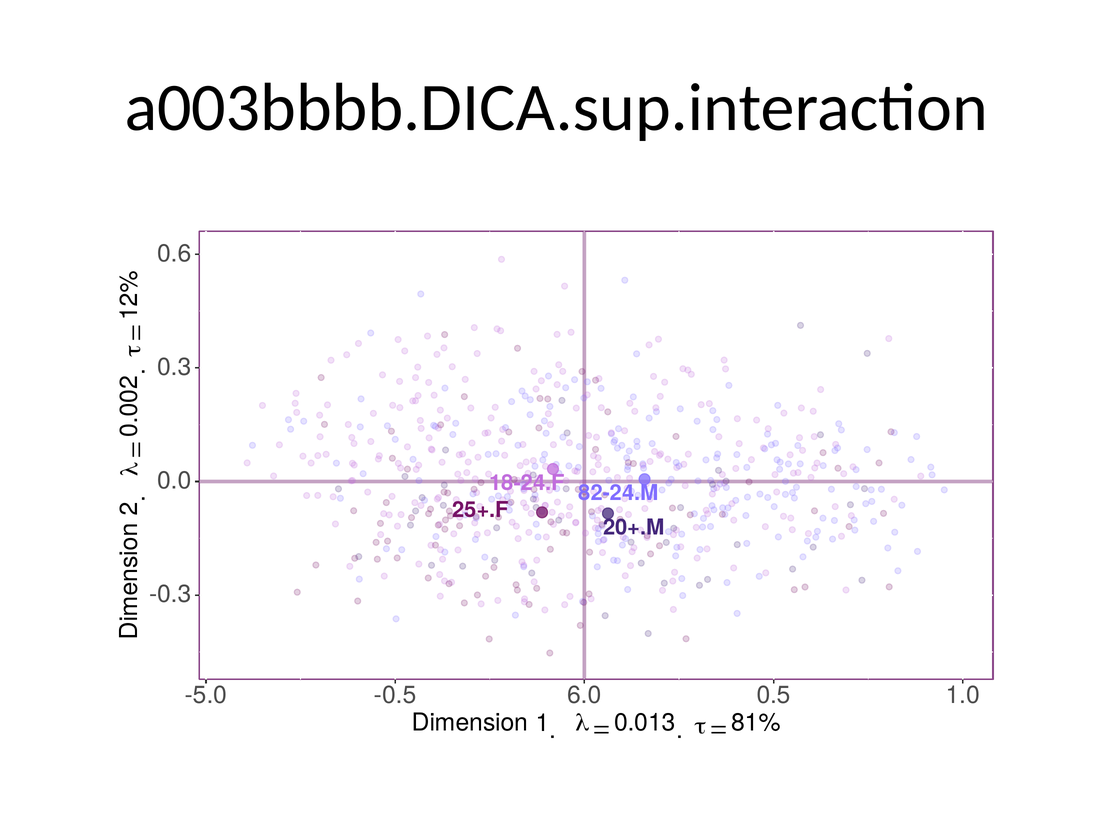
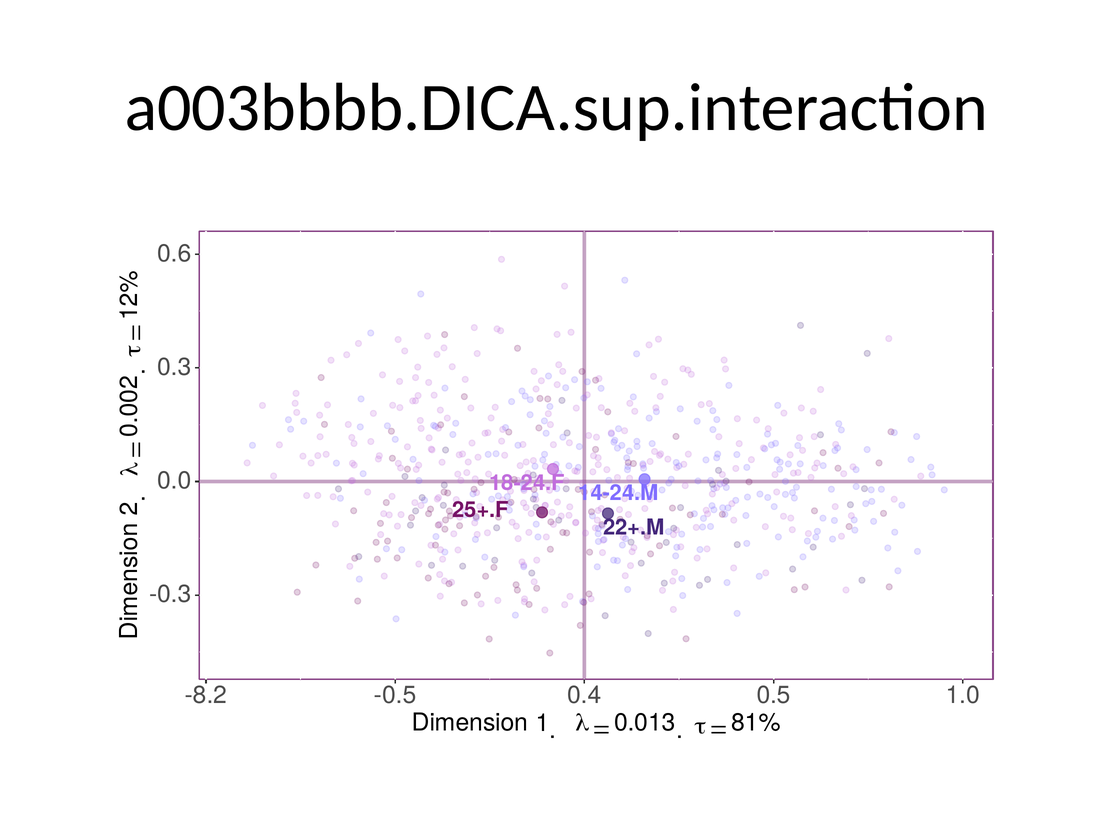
82-24.M: 82-24.M -> 14-24.M
20+.M: 20+.M -> 22+.M
-5.0: -5.0 -> -8.2
6.0: 6.0 -> 0.4
